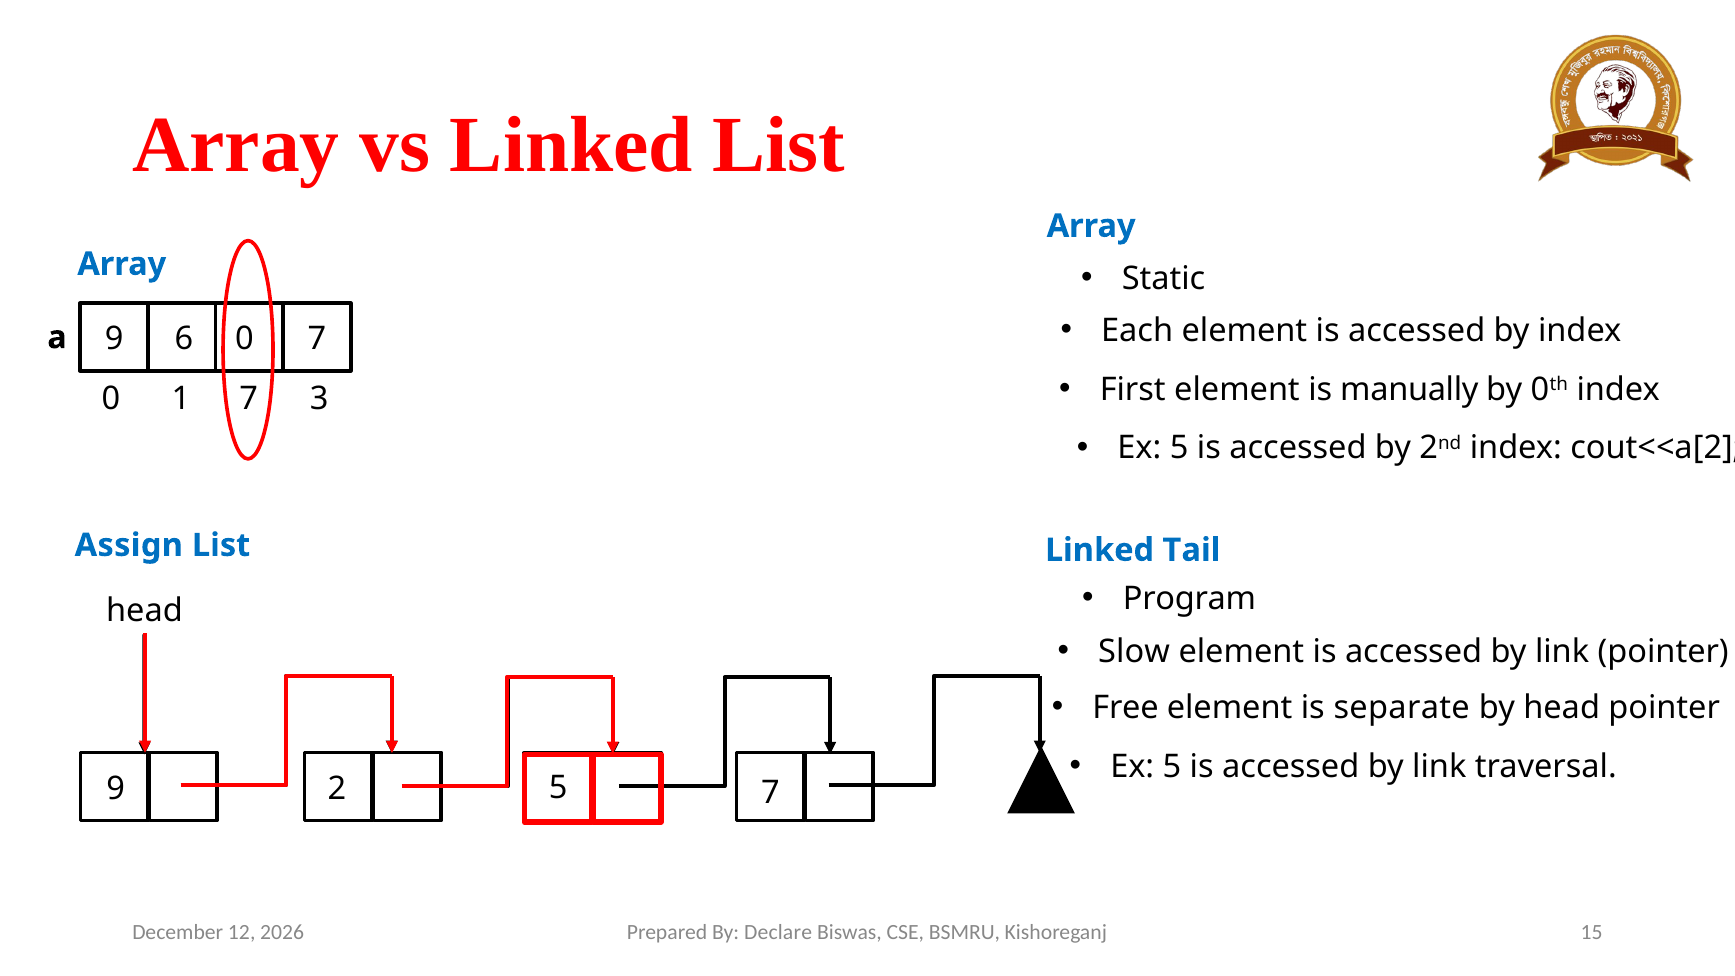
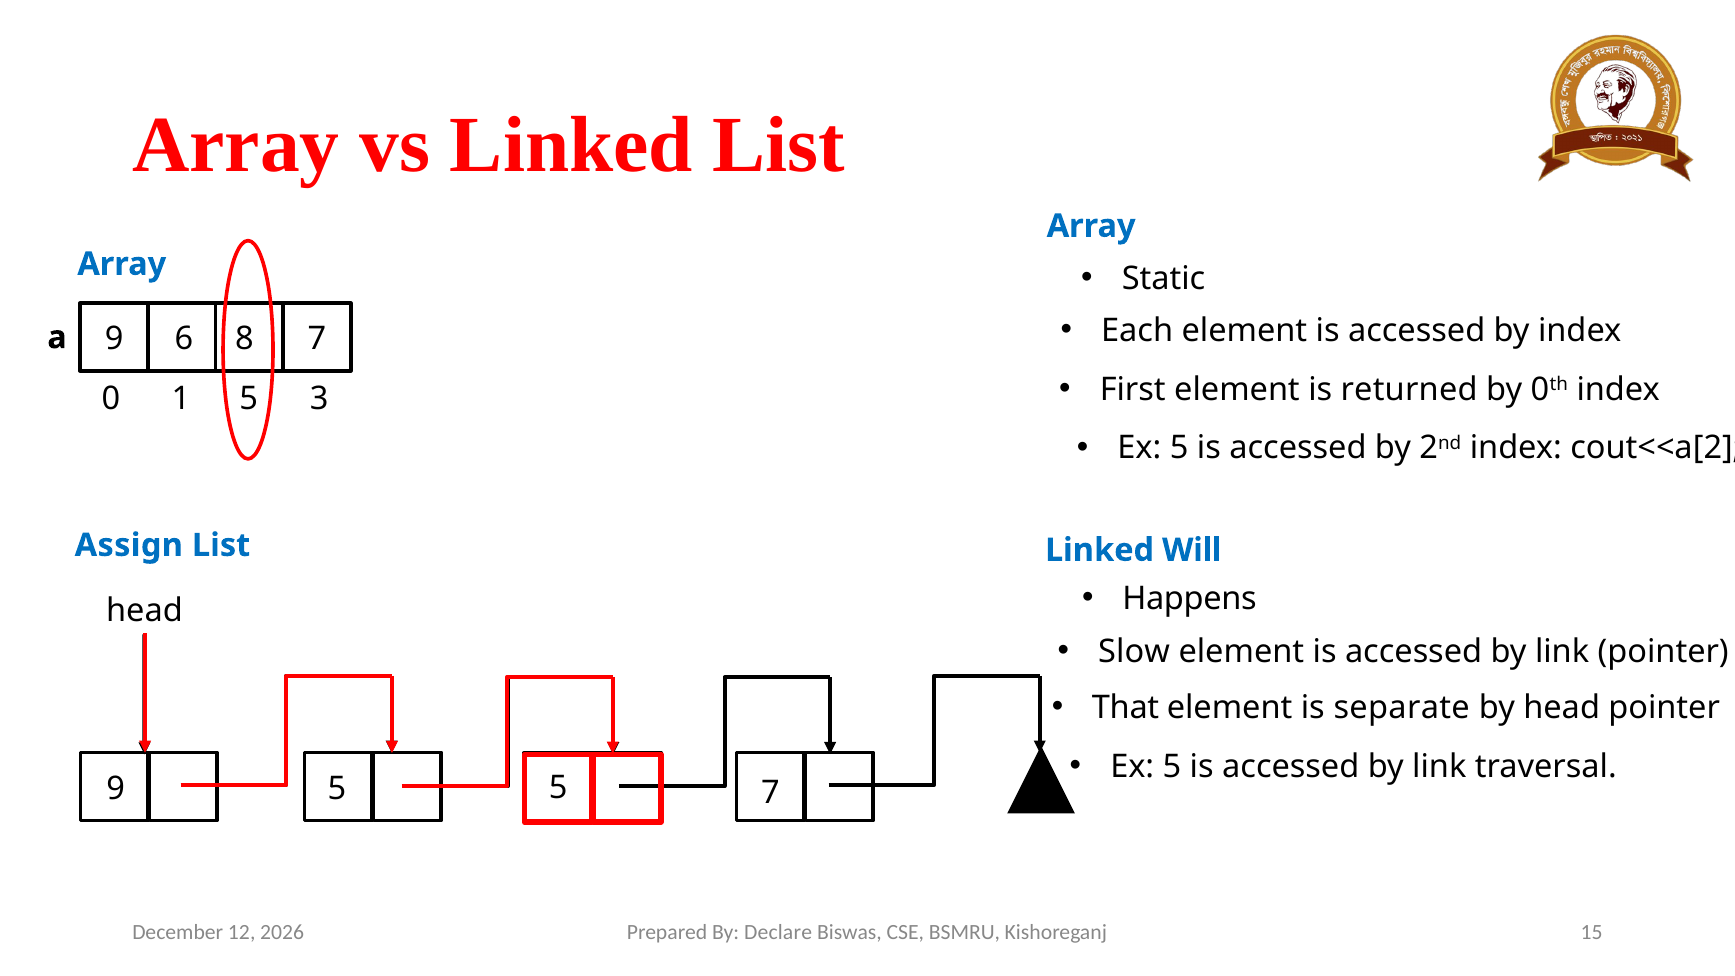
6 0: 0 -> 8
manually: manually -> returned
1 7: 7 -> 5
Tail: Tail -> Will
Program: Program -> Happens
Free: Free -> That
9 2: 2 -> 5
